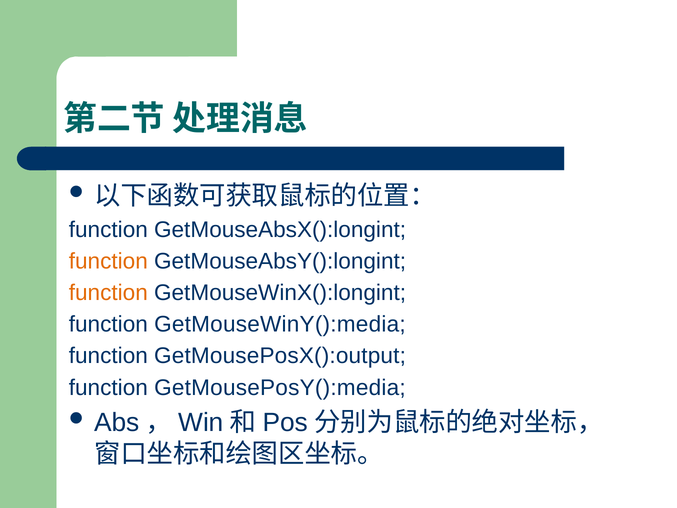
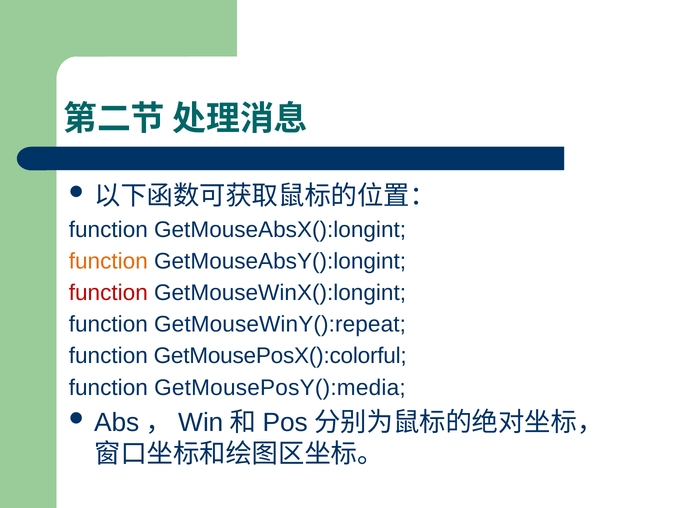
function at (108, 293) colour: orange -> red
GetMouseWinY():media: GetMouseWinY():media -> GetMouseWinY():repeat
GetMousePosX():output: GetMousePosX():output -> GetMousePosX():colorful
